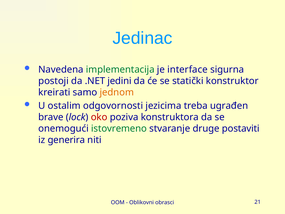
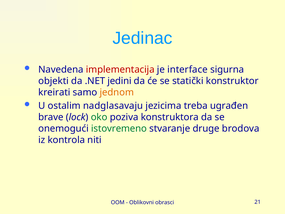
implementacija colour: green -> red
postoji: postoji -> objekti
odgovornosti: odgovornosti -> nadglasavaju
oko colour: red -> green
postaviti: postaviti -> brodova
generira: generira -> kontrola
